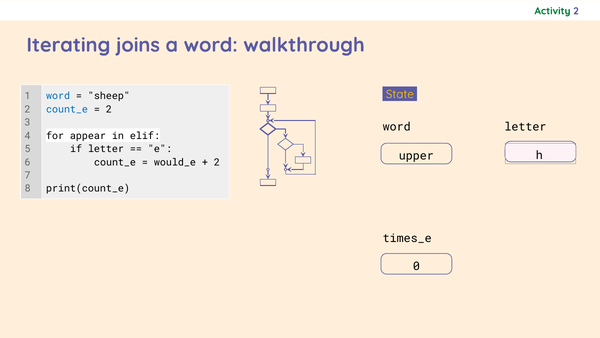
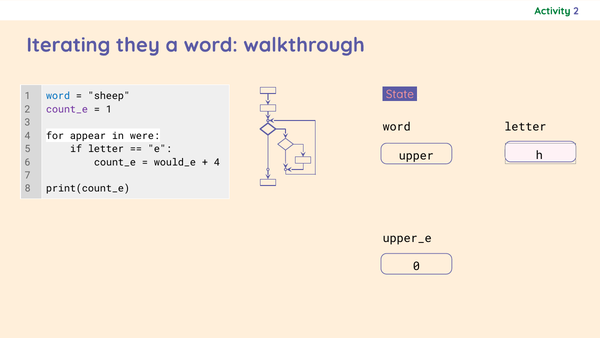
joins: joins -> they
State colour: yellow -> pink
count_e at (67, 109) colour: blue -> purple
2 at (109, 109): 2 -> 1
elif: elif -> were
2 at (217, 162): 2 -> 4
times_e: times_e -> upper_e
